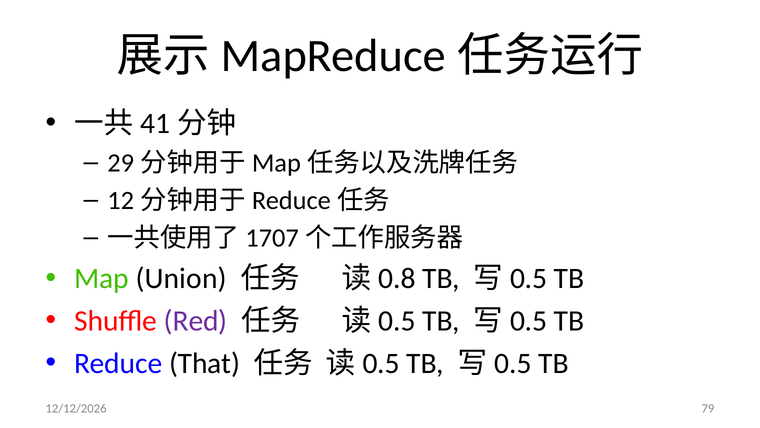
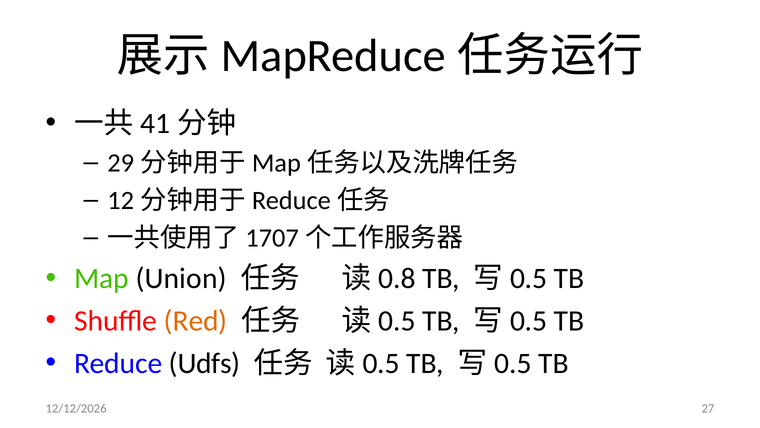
Red colour: purple -> orange
That: That -> Udfs
79: 79 -> 27
